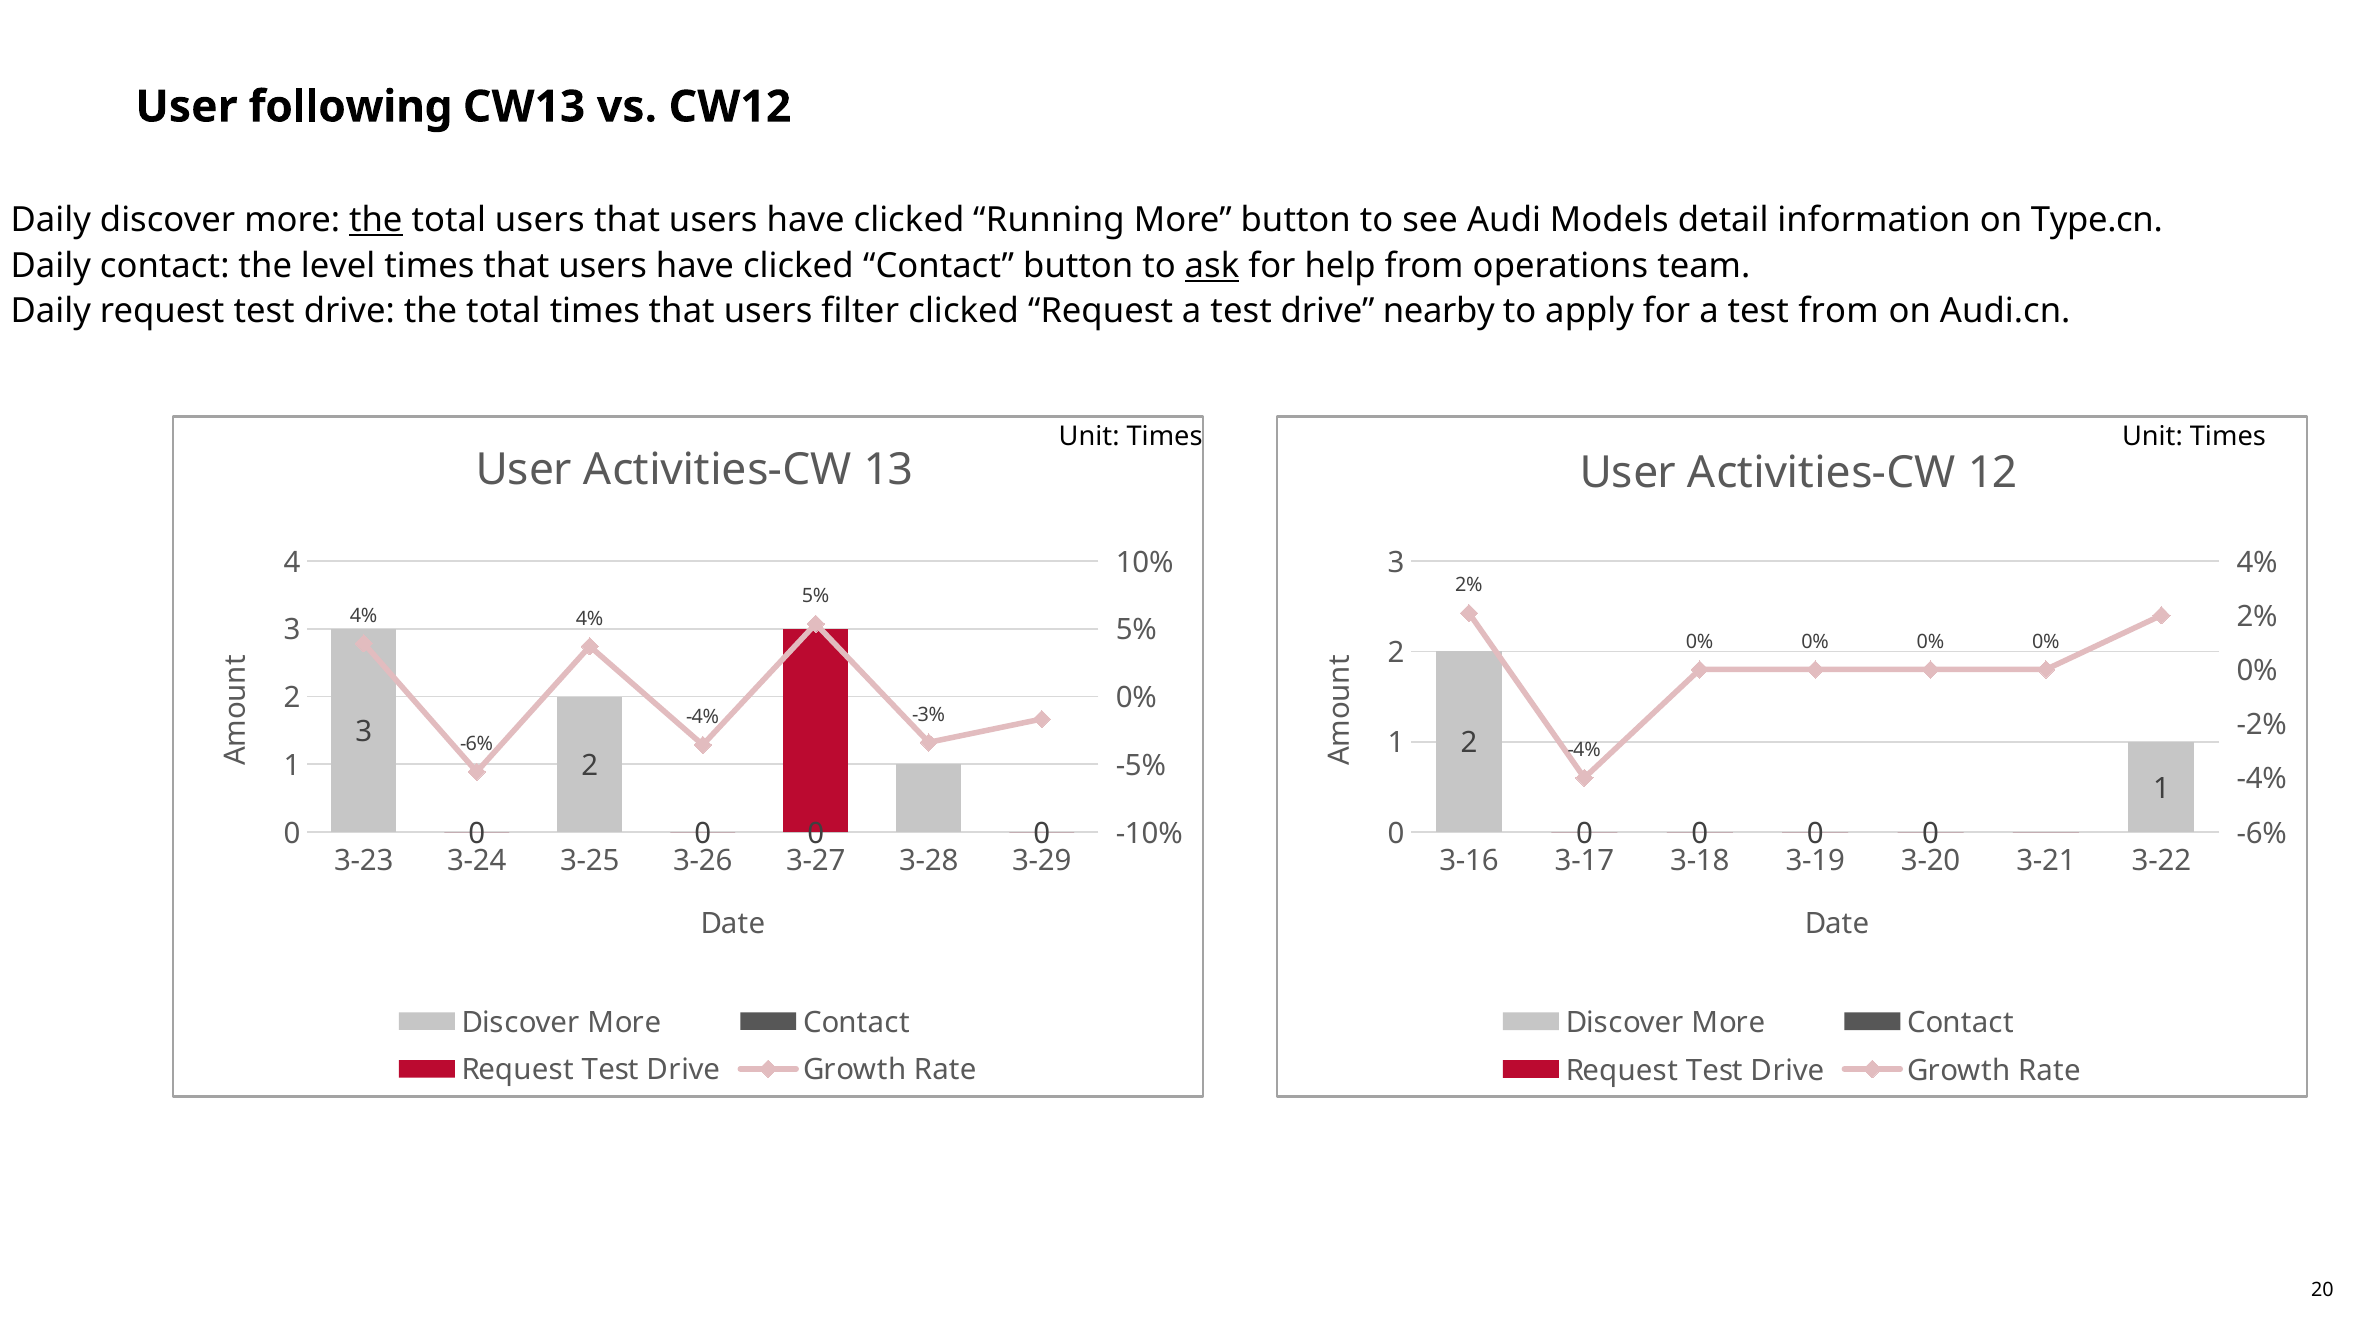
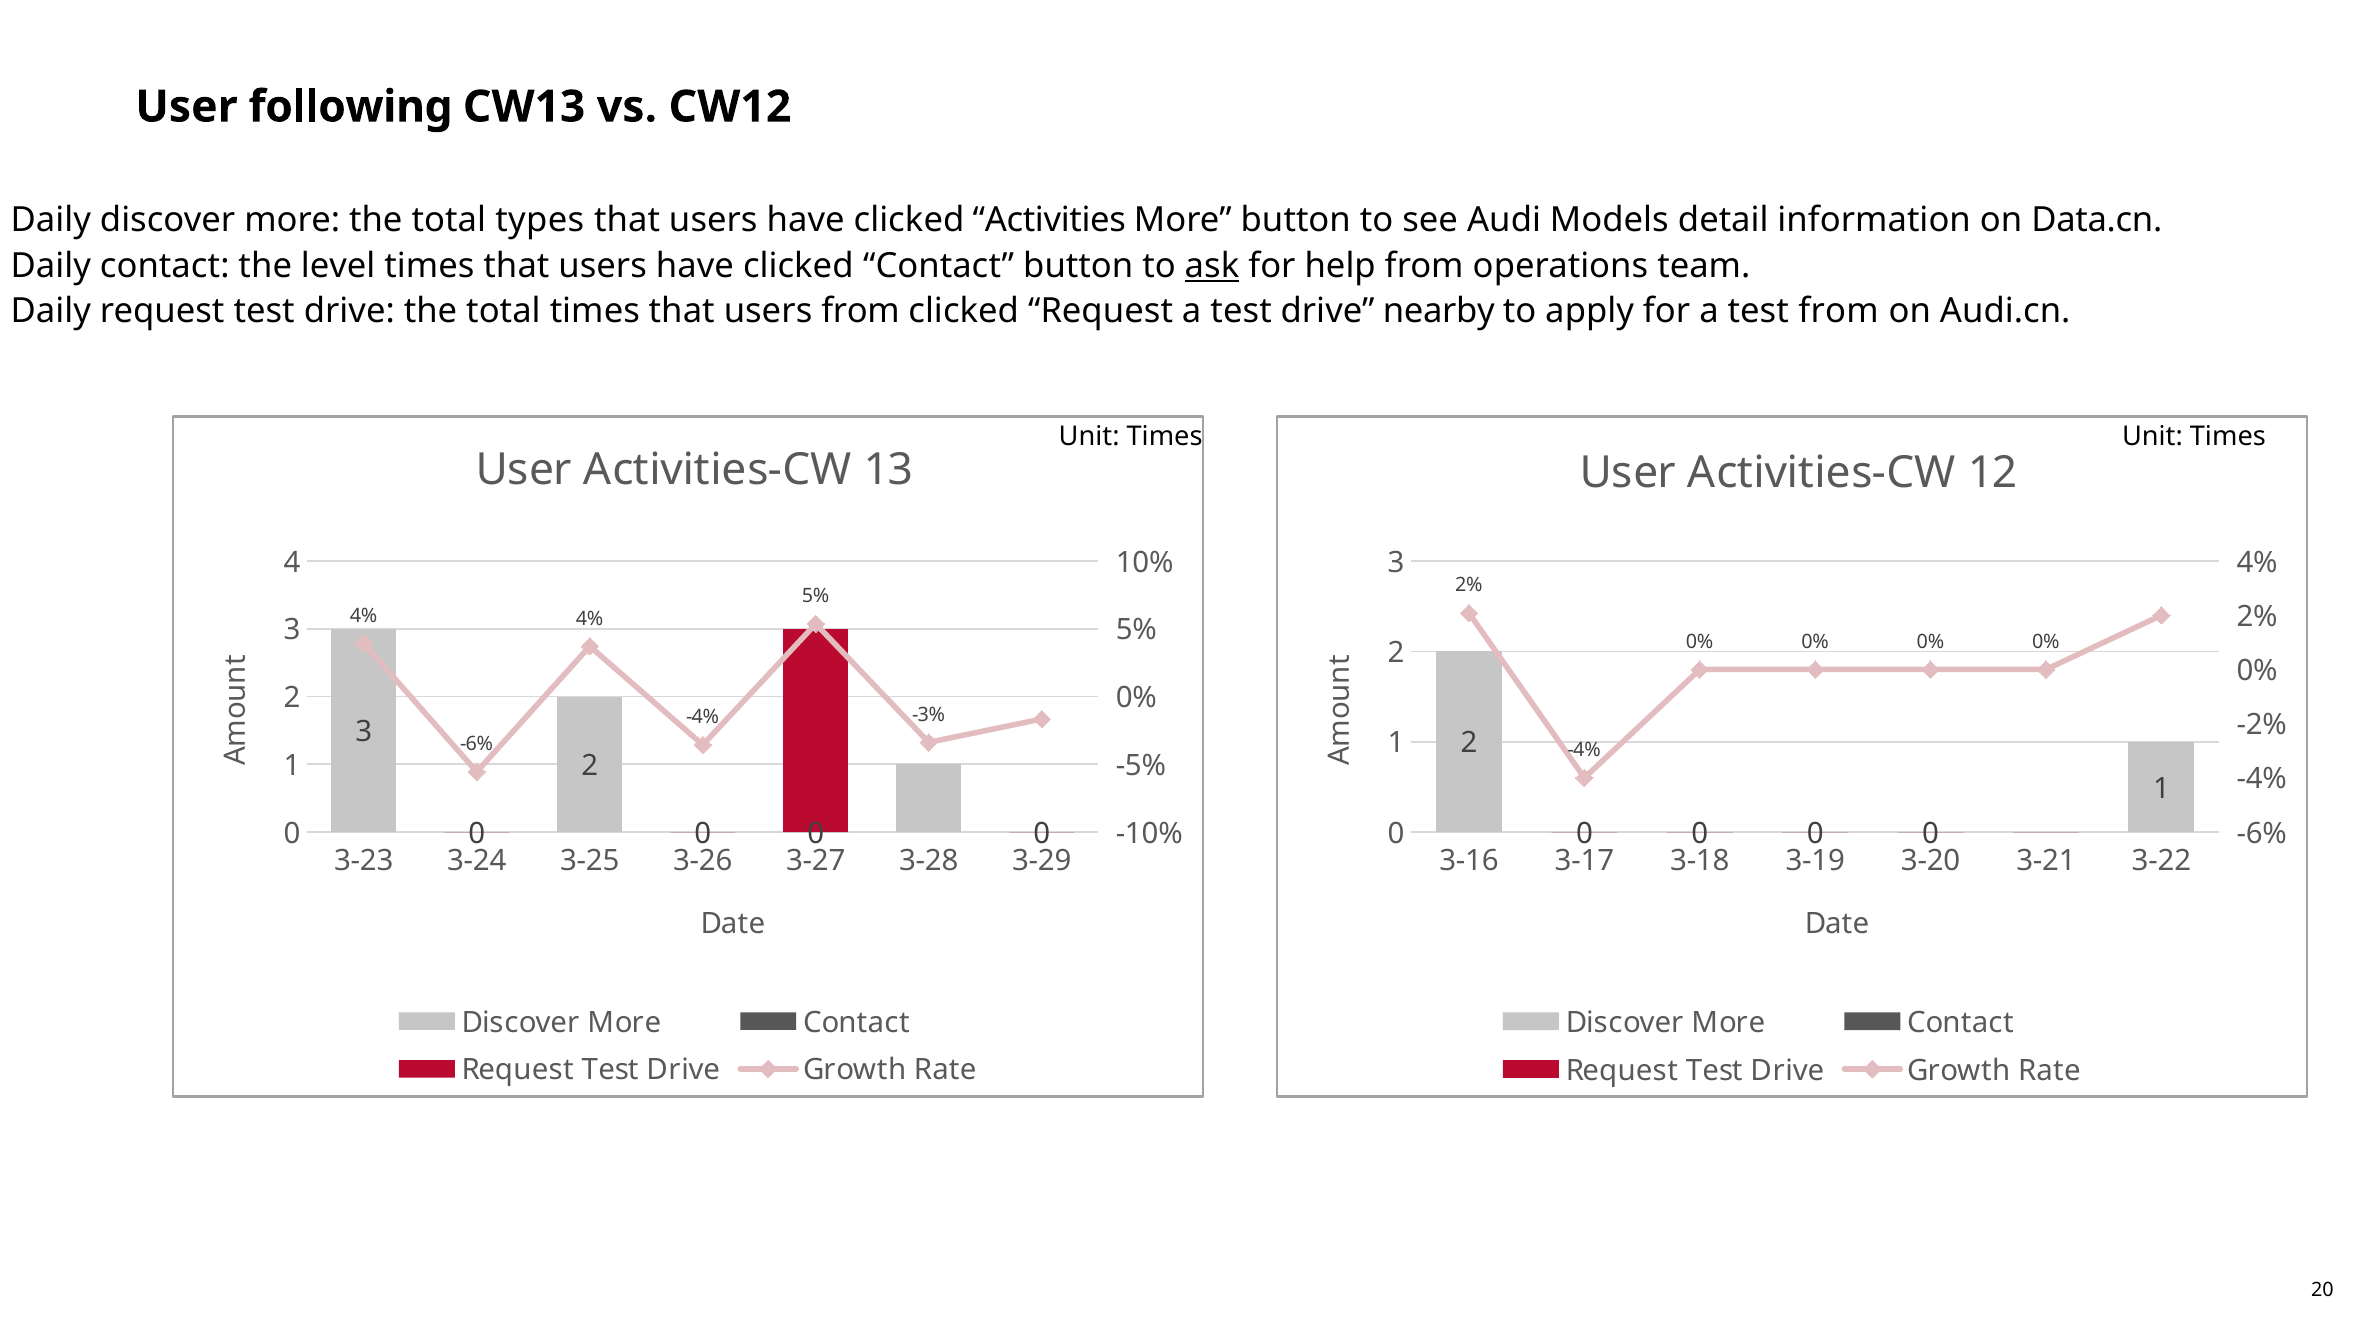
the at (376, 220) underline: present -> none
total users: users -> types
Running: Running -> Activities
Type.cn: Type.cn -> Data.cn
users filter: filter -> from
